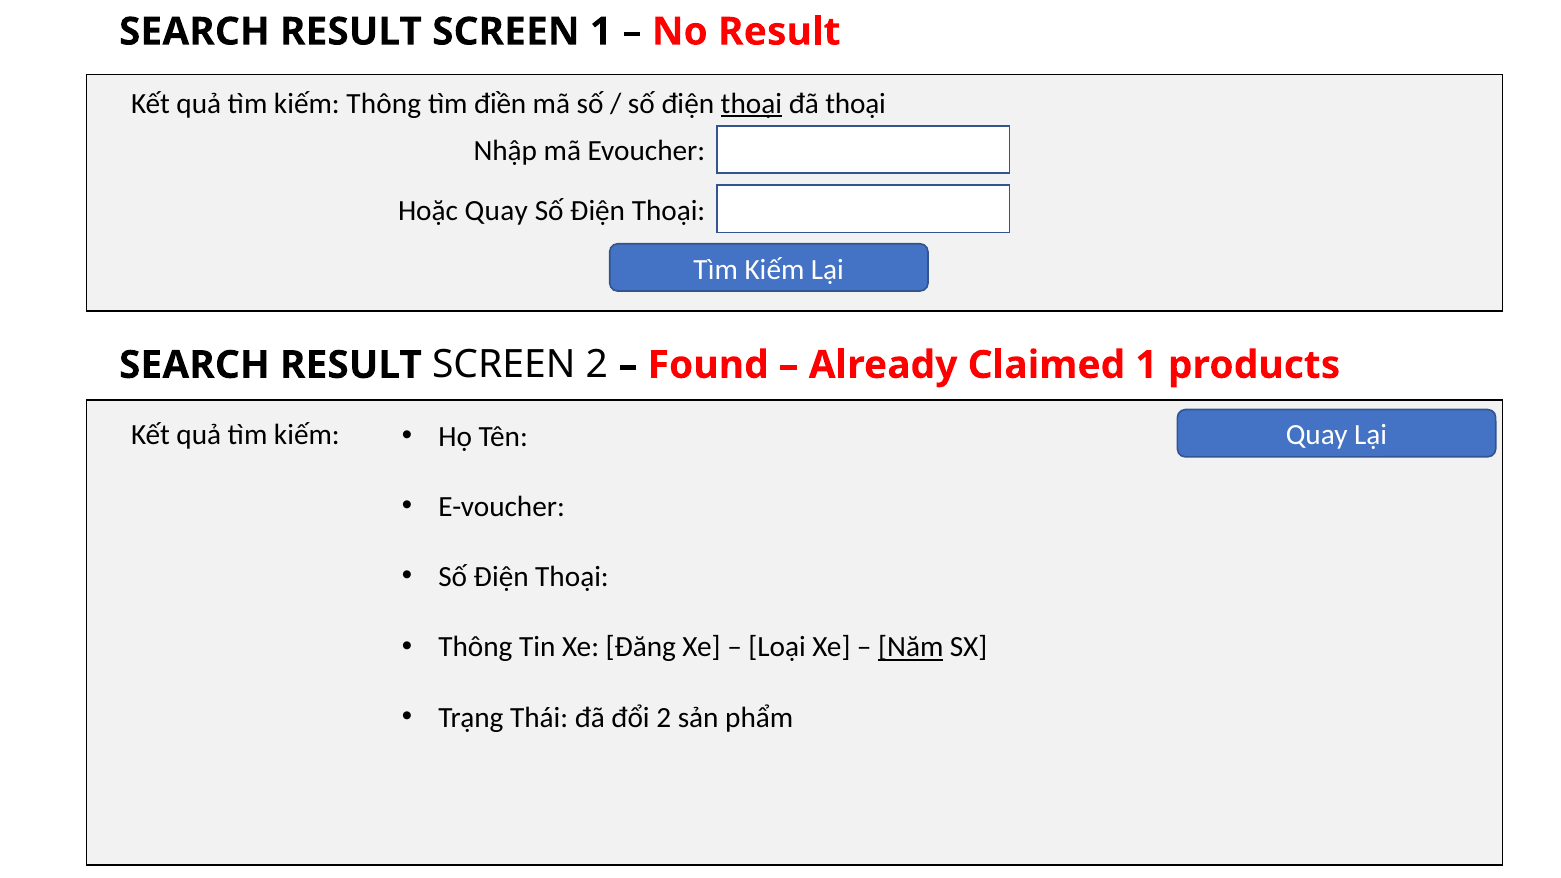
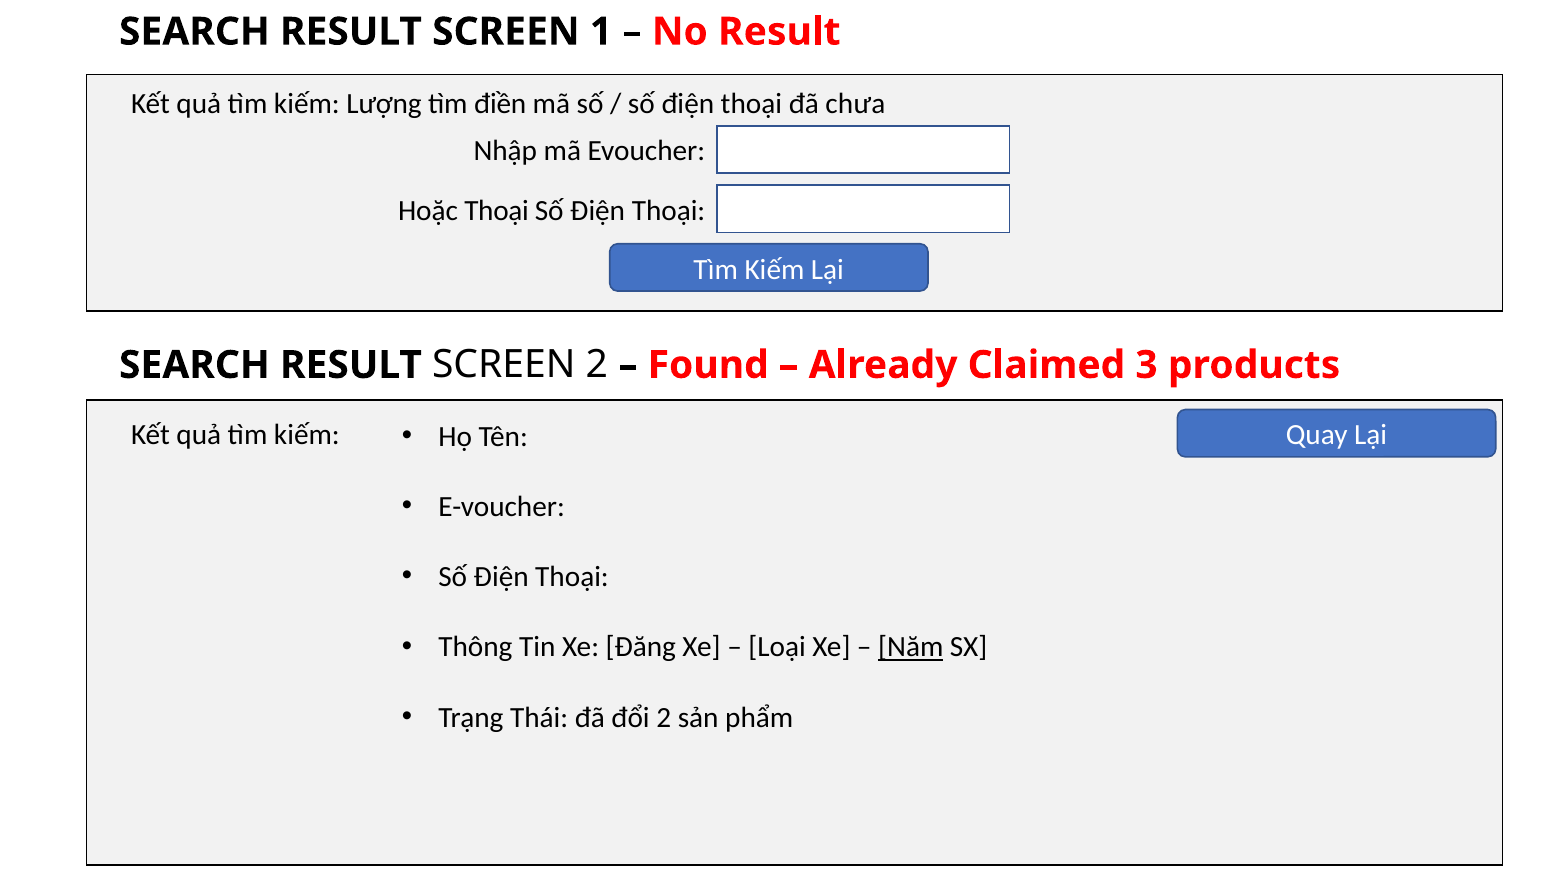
kiếm Thông: Thông -> Lượng
thoại at (751, 103) underline: present -> none
đã thoại: thoại -> chưa
Hoặc Quay: Quay -> Thoại
Claimed 1: 1 -> 3
